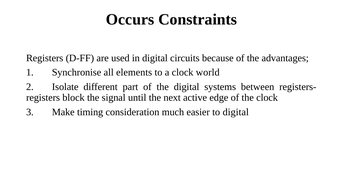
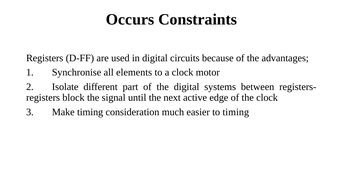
world: world -> motor
to digital: digital -> timing
